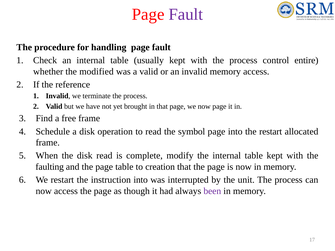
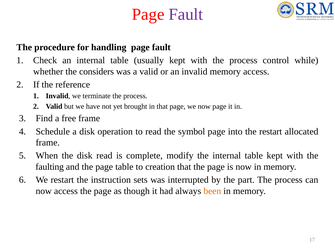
entire: entire -> while
modified: modified -> considers
instruction into: into -> sets
unit: unit -> part
been colour: purple -> orange
